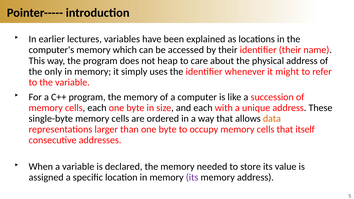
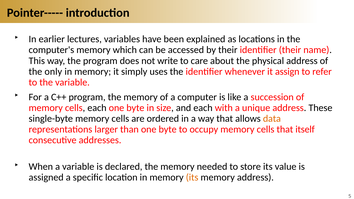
heap: heap -> write
might: might -> assign
its at (192, 178) colour: purple -> orange
